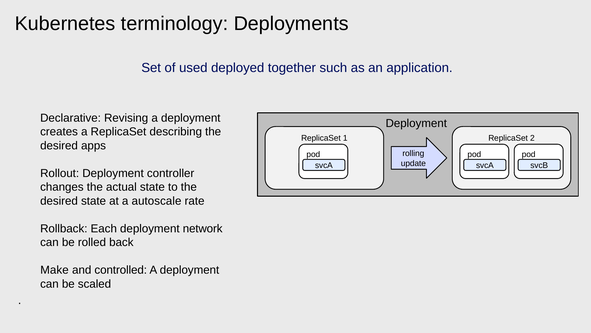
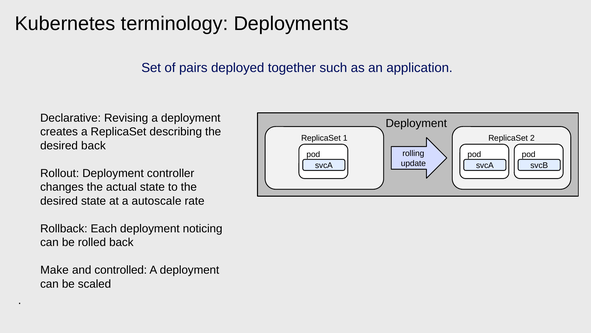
used: used -> pairs
desired apps: apps -> back
network: network -> noticing
